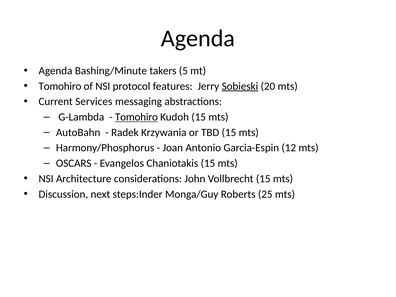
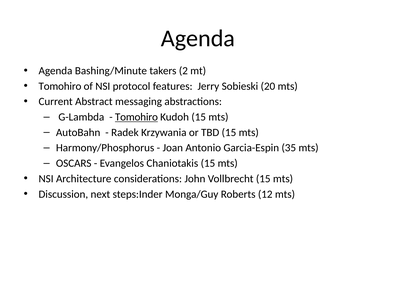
5: 5 -> 2
Sobieski underline: present -> none
Services: Services -> Abstract
12: 12 -> 35
25: 25 -> 12
